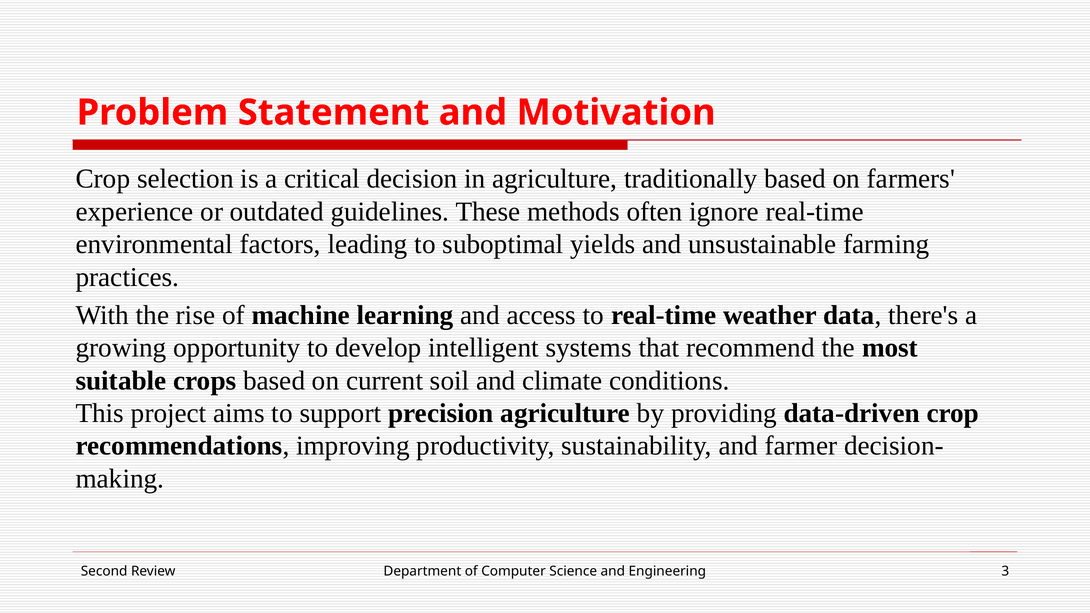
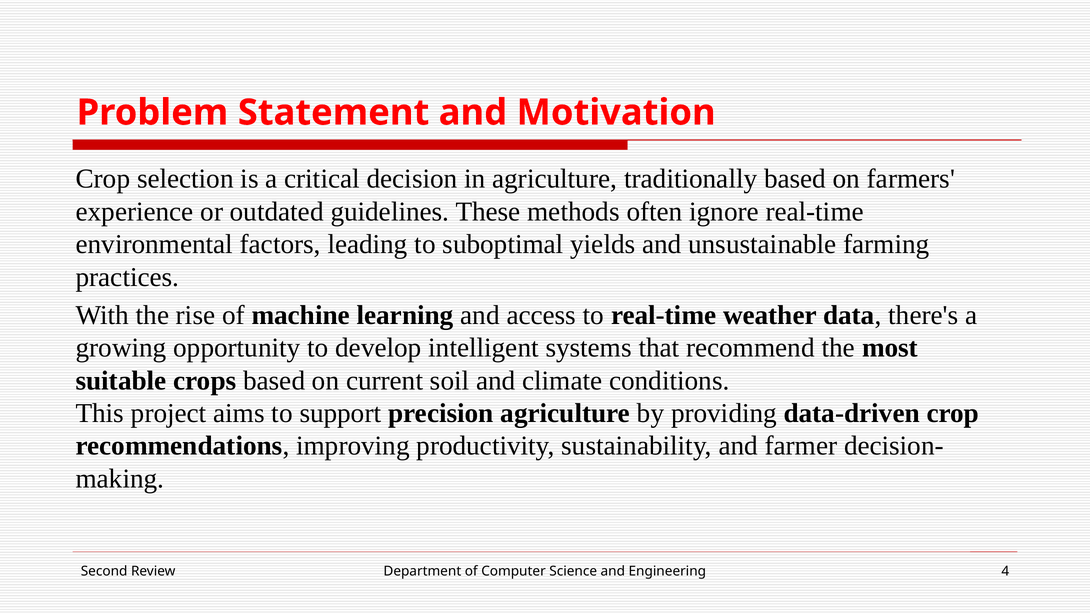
3: 3 -> 4
